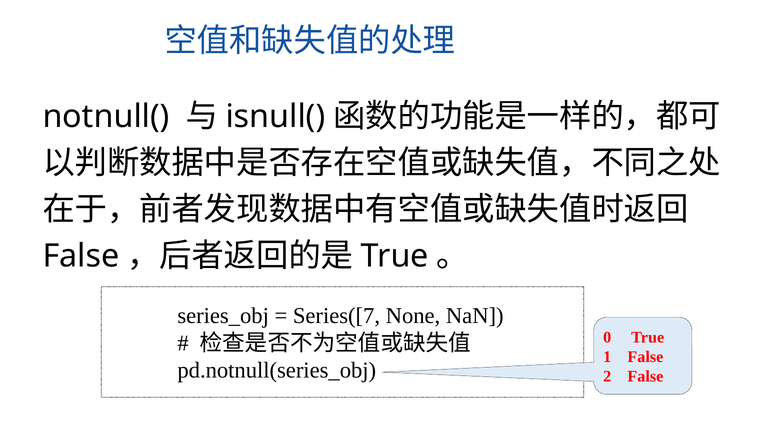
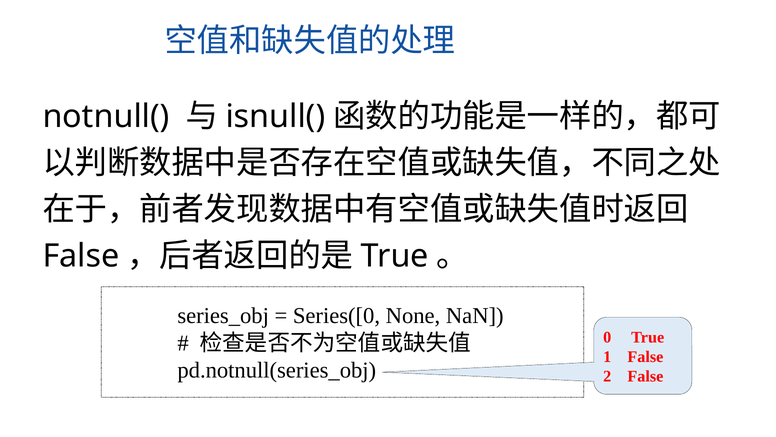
Series([7: Series([7 -> Series([0
